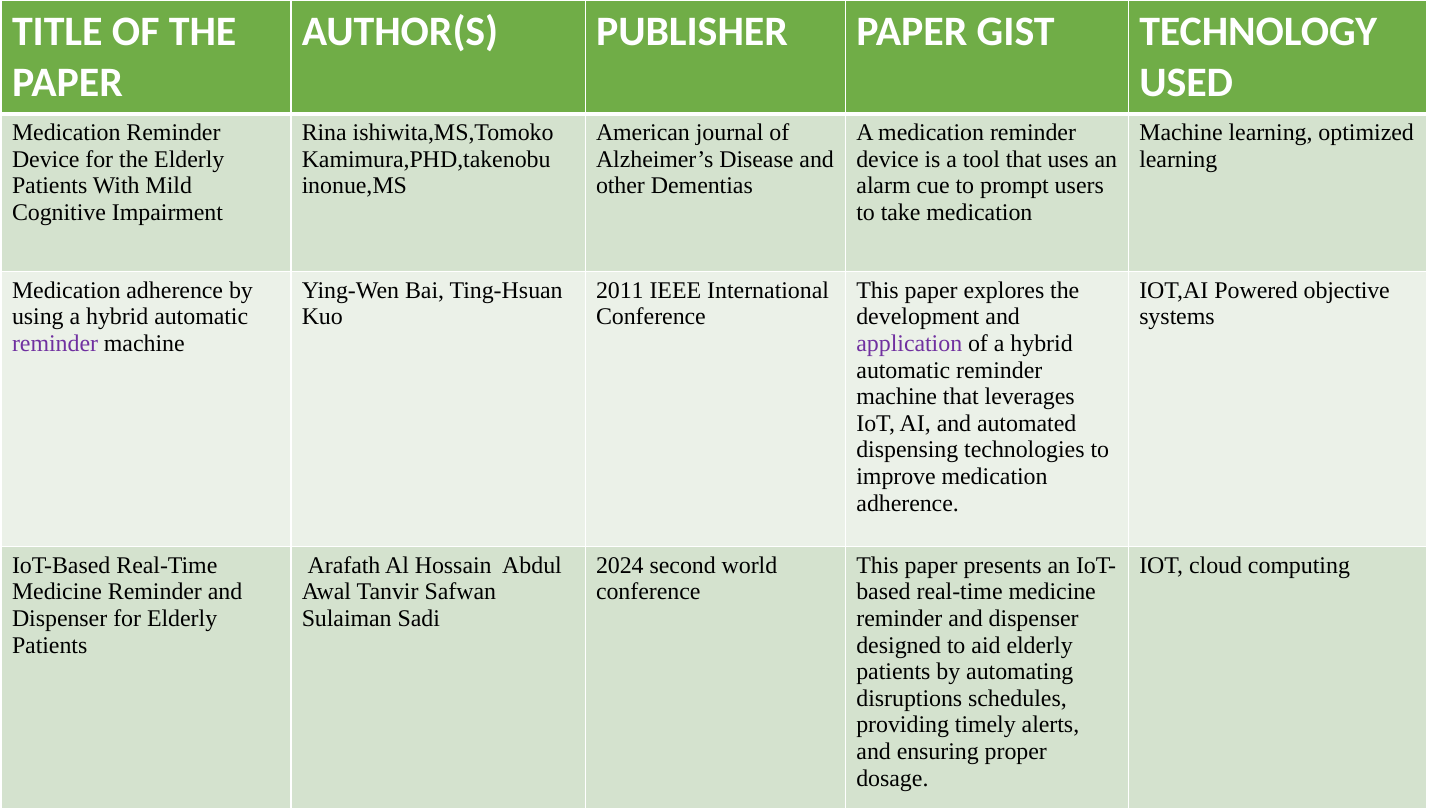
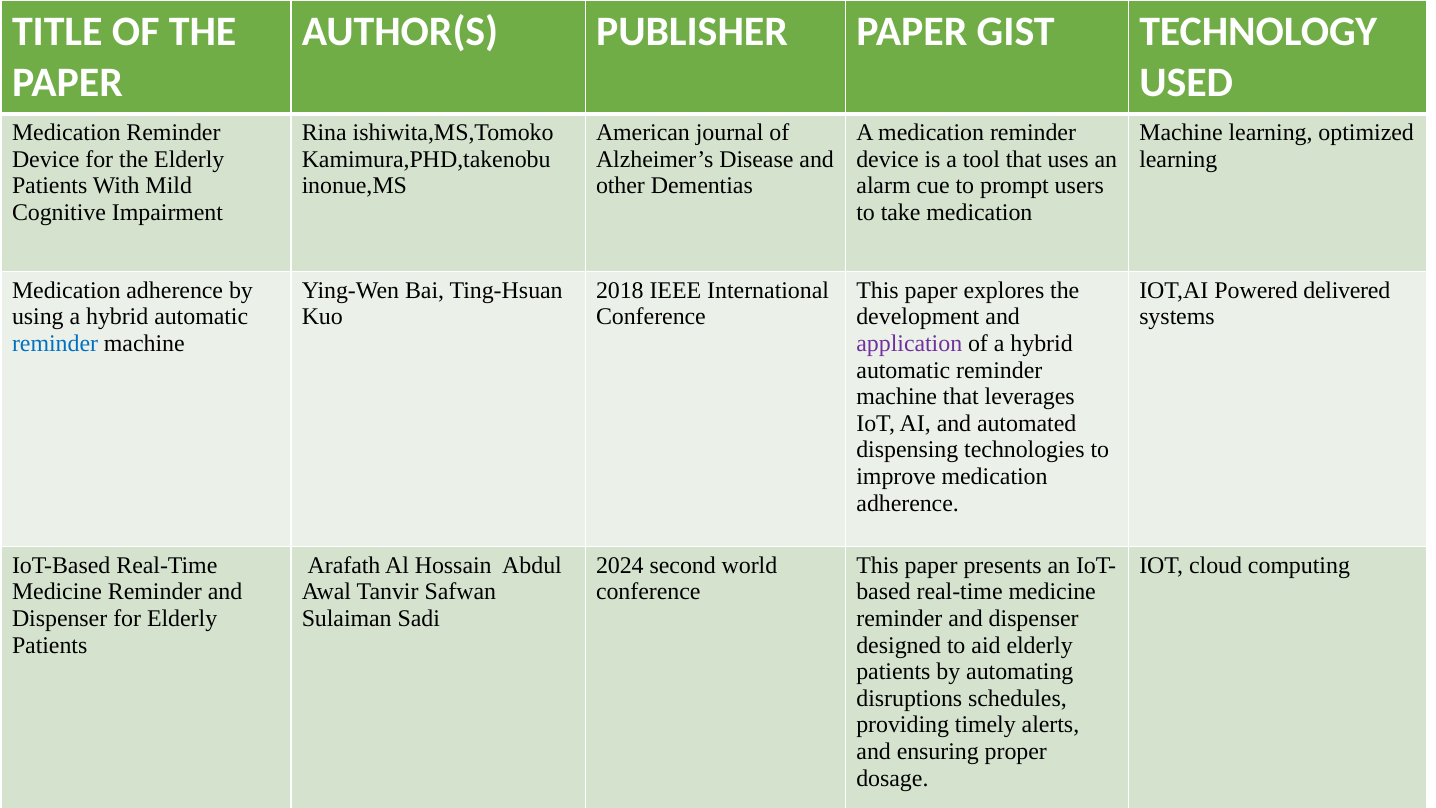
2011: 2011 -> 2018
objective: objective -> delivered
reminder at (55, 343) colour: purple -> blue
